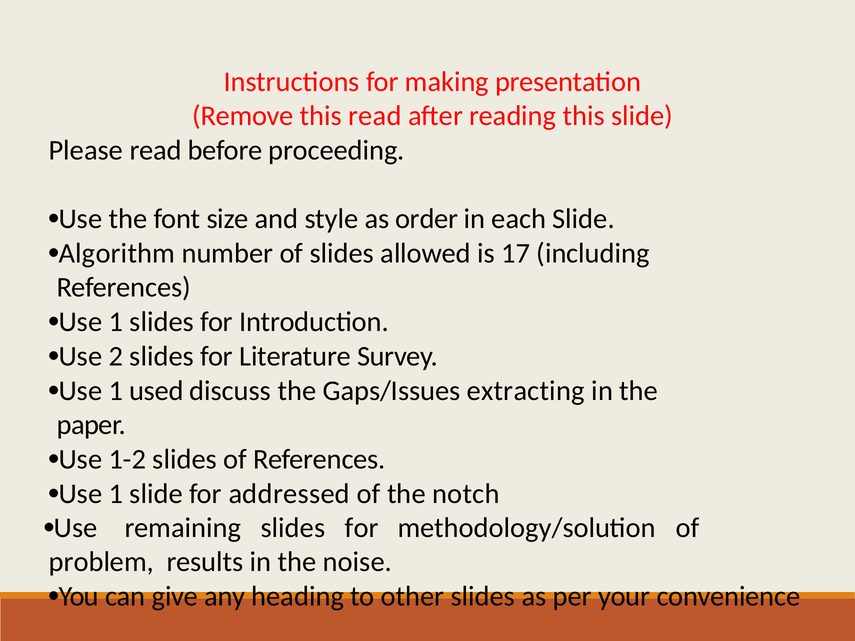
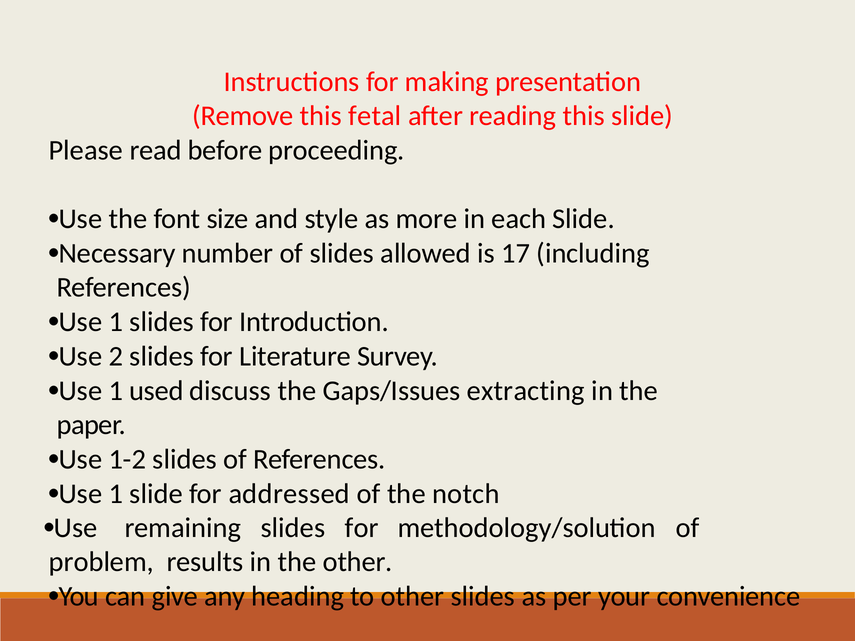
this read: read -> fetal
order: order -> more
Algorithm: Algorithm -> Necessary
the noise: noise -> other
